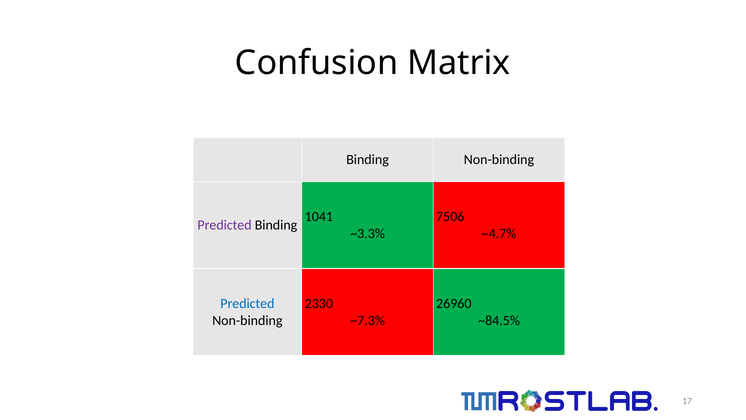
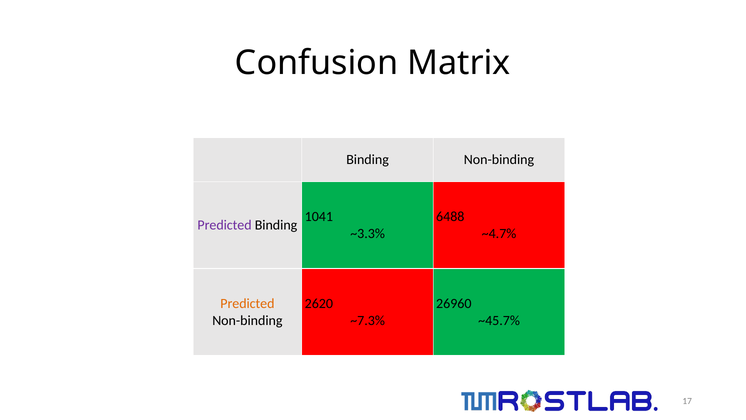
7506: 7506 -> 6488
Predicted at (247, 303) colour: blue -> orange
2330: 2330 -> 2620
~84.5%: ~84.5% -> ~45.7%
